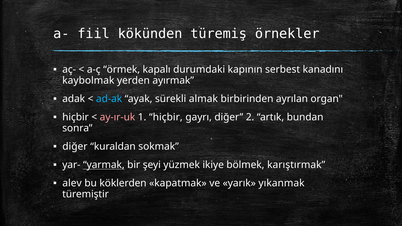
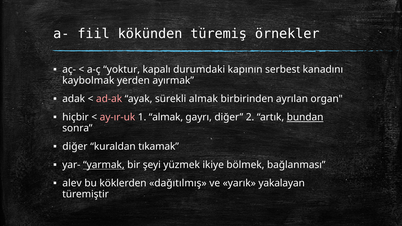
örmek: örmek -> yoktur
ad-ak colour: light blue -> pink
1 hiçbir: hiçbir -> almak
bundan underline: none -> present
sokmak: sokmak -> tıkamak
karıştırmak: karıştırmak -> bağlanması
kapatmak: kapatmak -> dağıtılmış
yıkanmak: yıkanmak -> yakalayan
